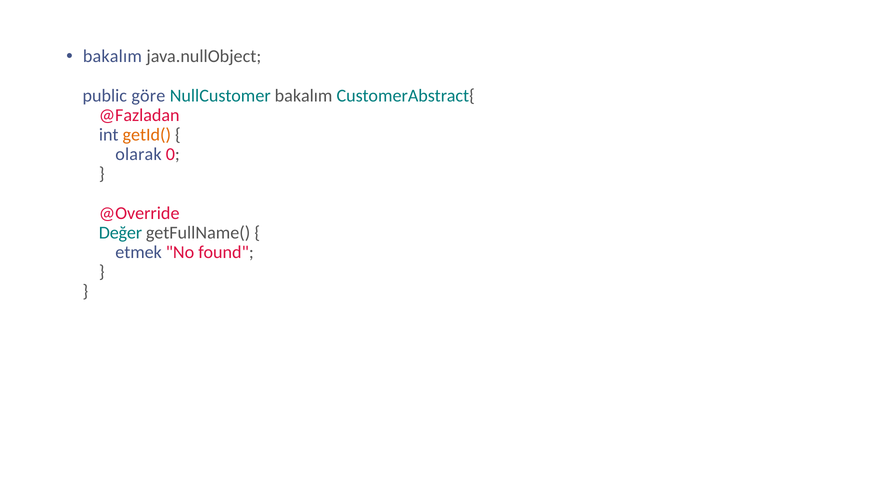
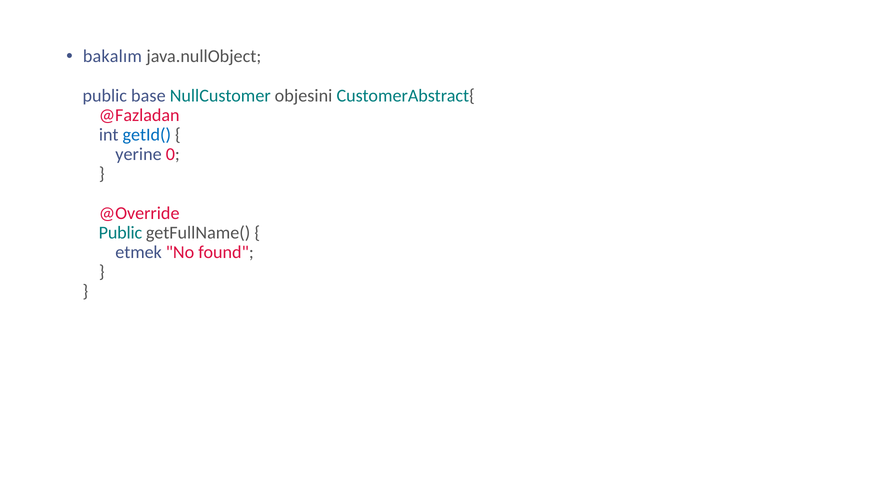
göre: göre -> base
NullCustomer bakalım: bakalım -> objesini
getId( colour: orange -> blue
olarak: olarak -> yerine
Değer at (120, 233): Değer -> Public
